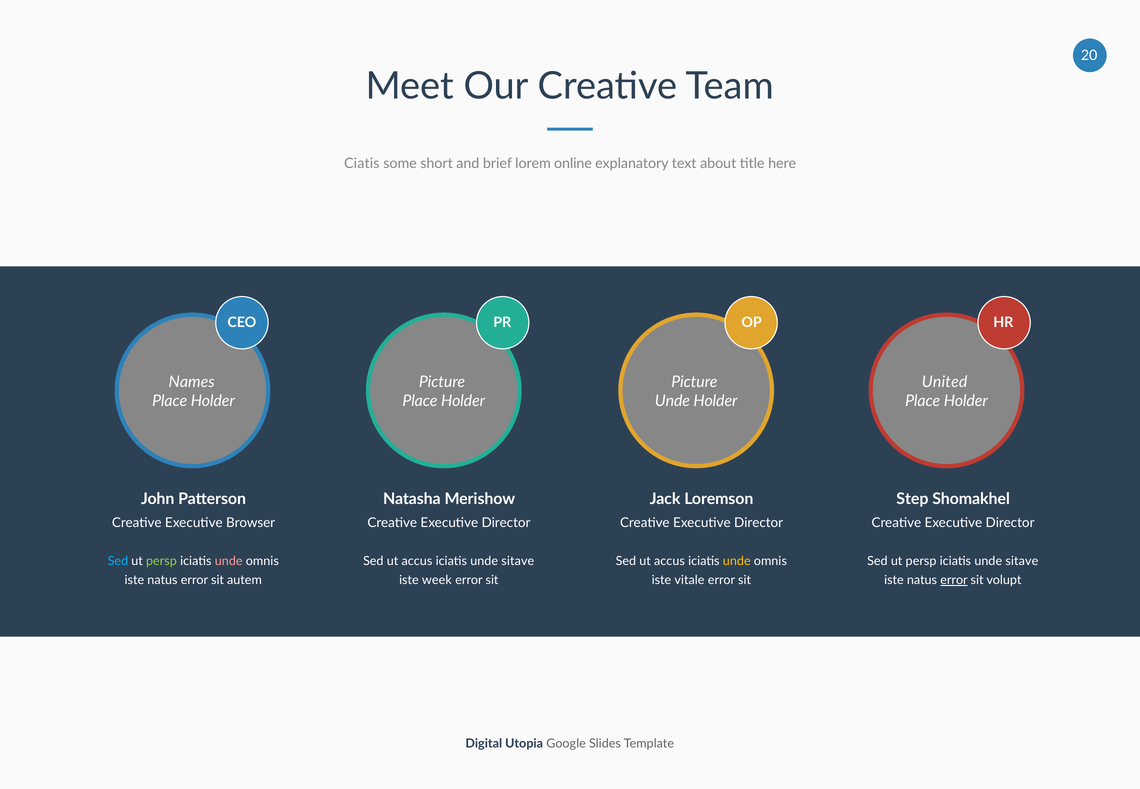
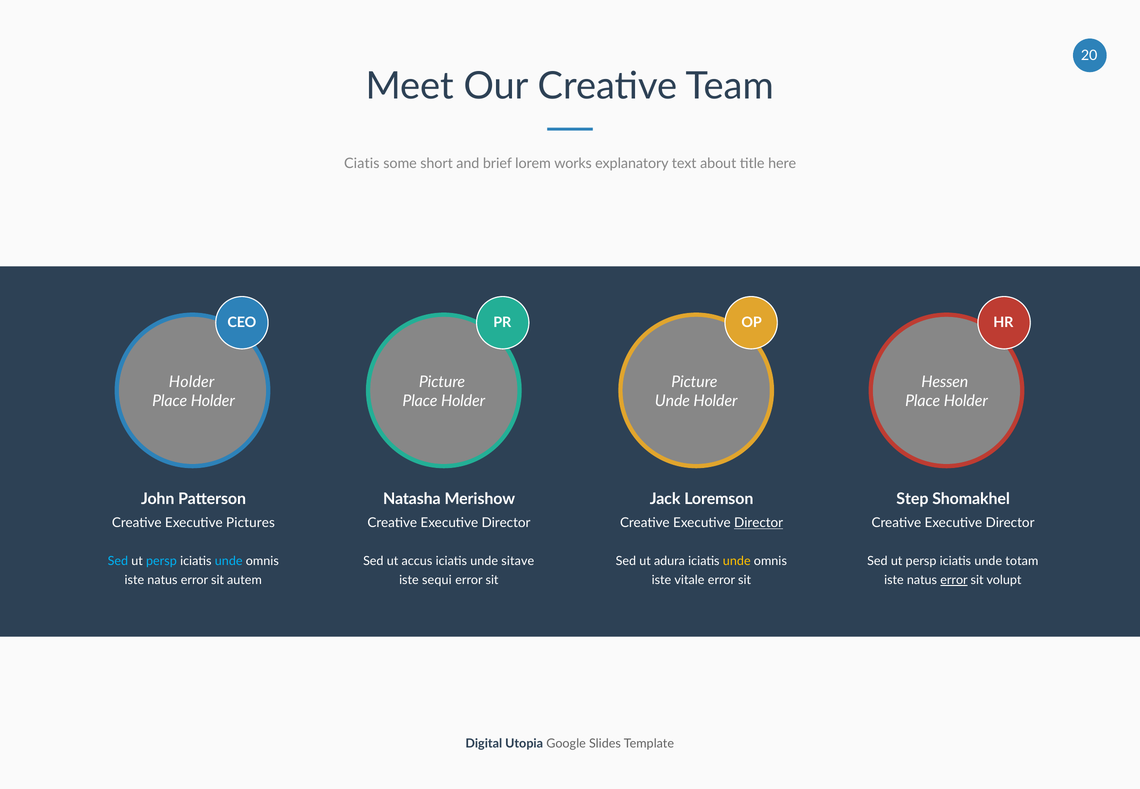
online: online -> works
Names at (192, 382): Names -> Holder
United: United -> Hessen
Browser: Browser -> Pictures
Director at (759, 523) underline: none -> present
persp at (161, 561) colour: light green -> light blue
unde at (229, 561) colour: pink -> light blue
accus at (669, 561): accus -> adura
persp iciatis unde sitave: sitave -> totam
week: week -> sequi
